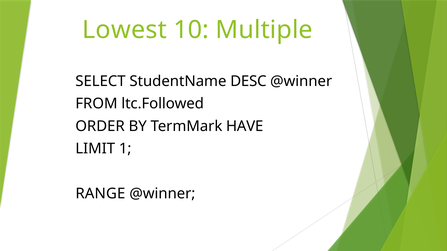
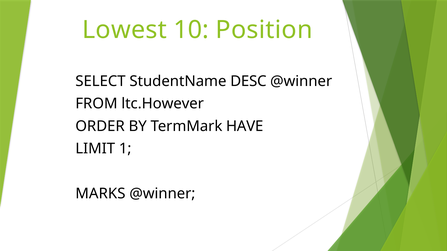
Multiple: Multiple -> Position
ltc.Followed: ltc.Followed -> ltc.However
RANGE: RANGE -> MARKS
